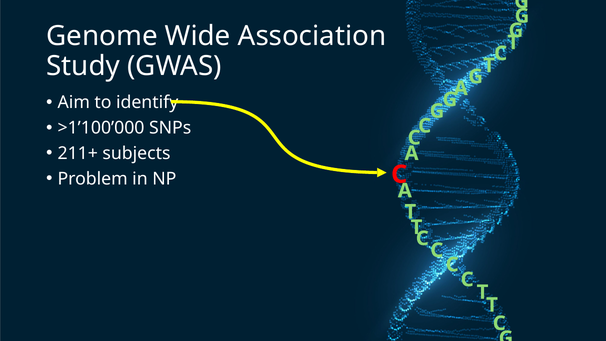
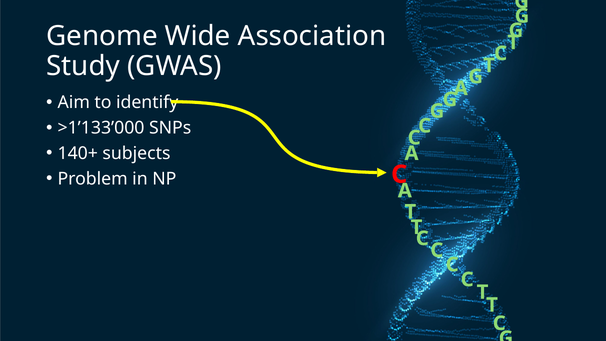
>1’100’000: >1’100’000 -> >1’133’000
211+: 211+ -> 140+
